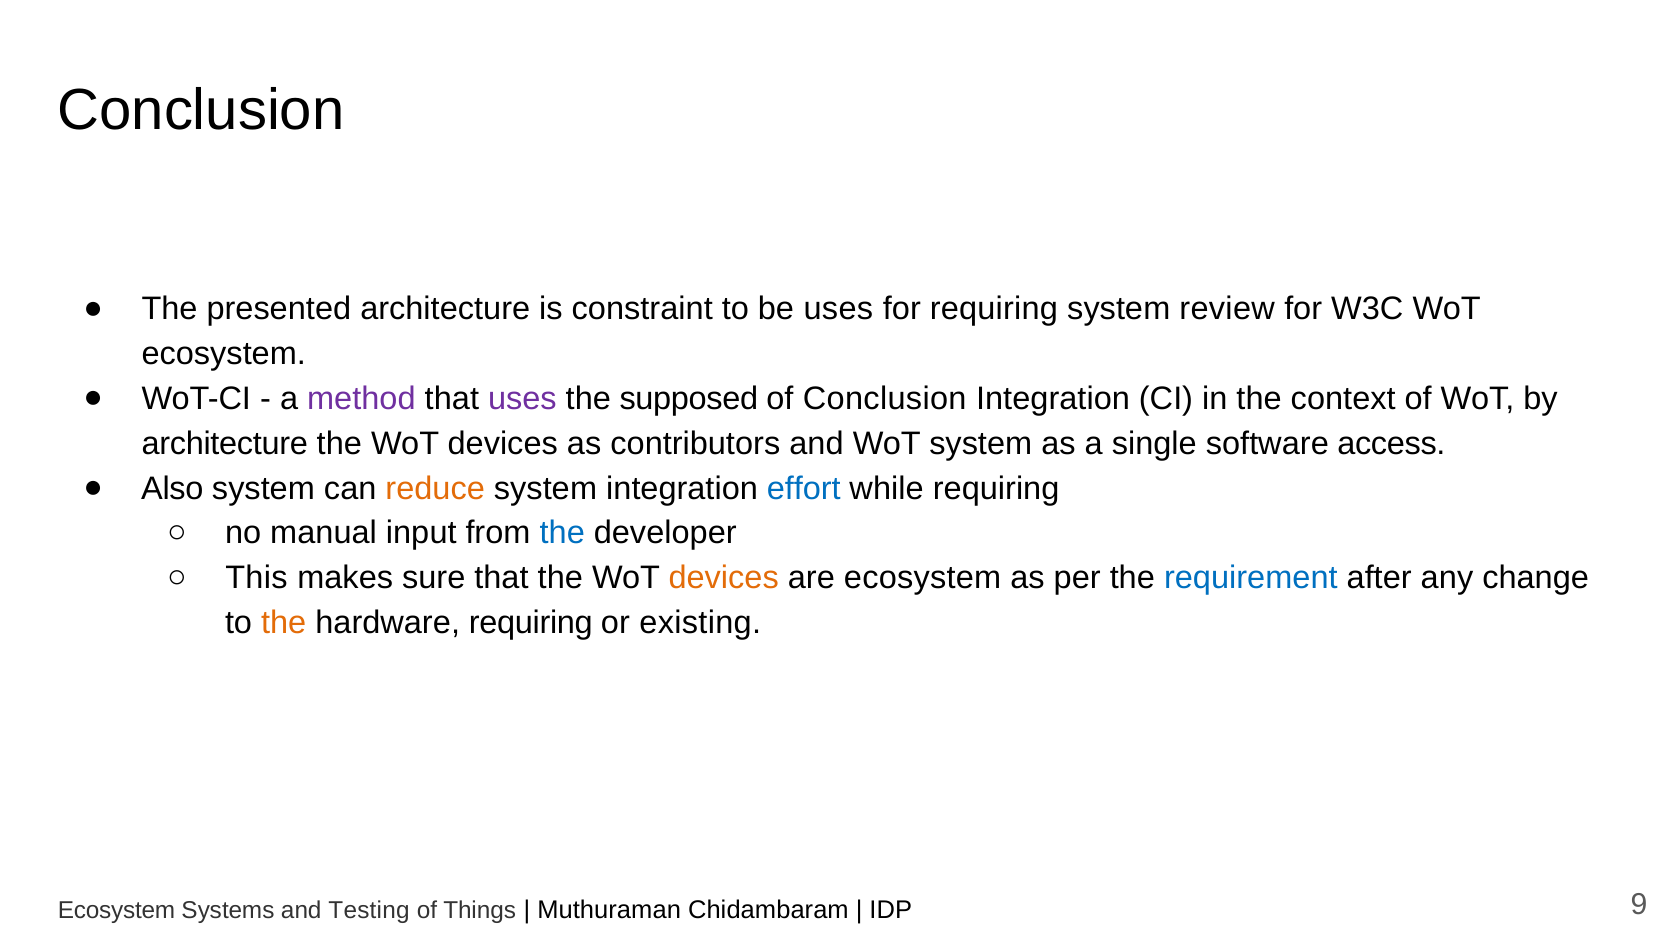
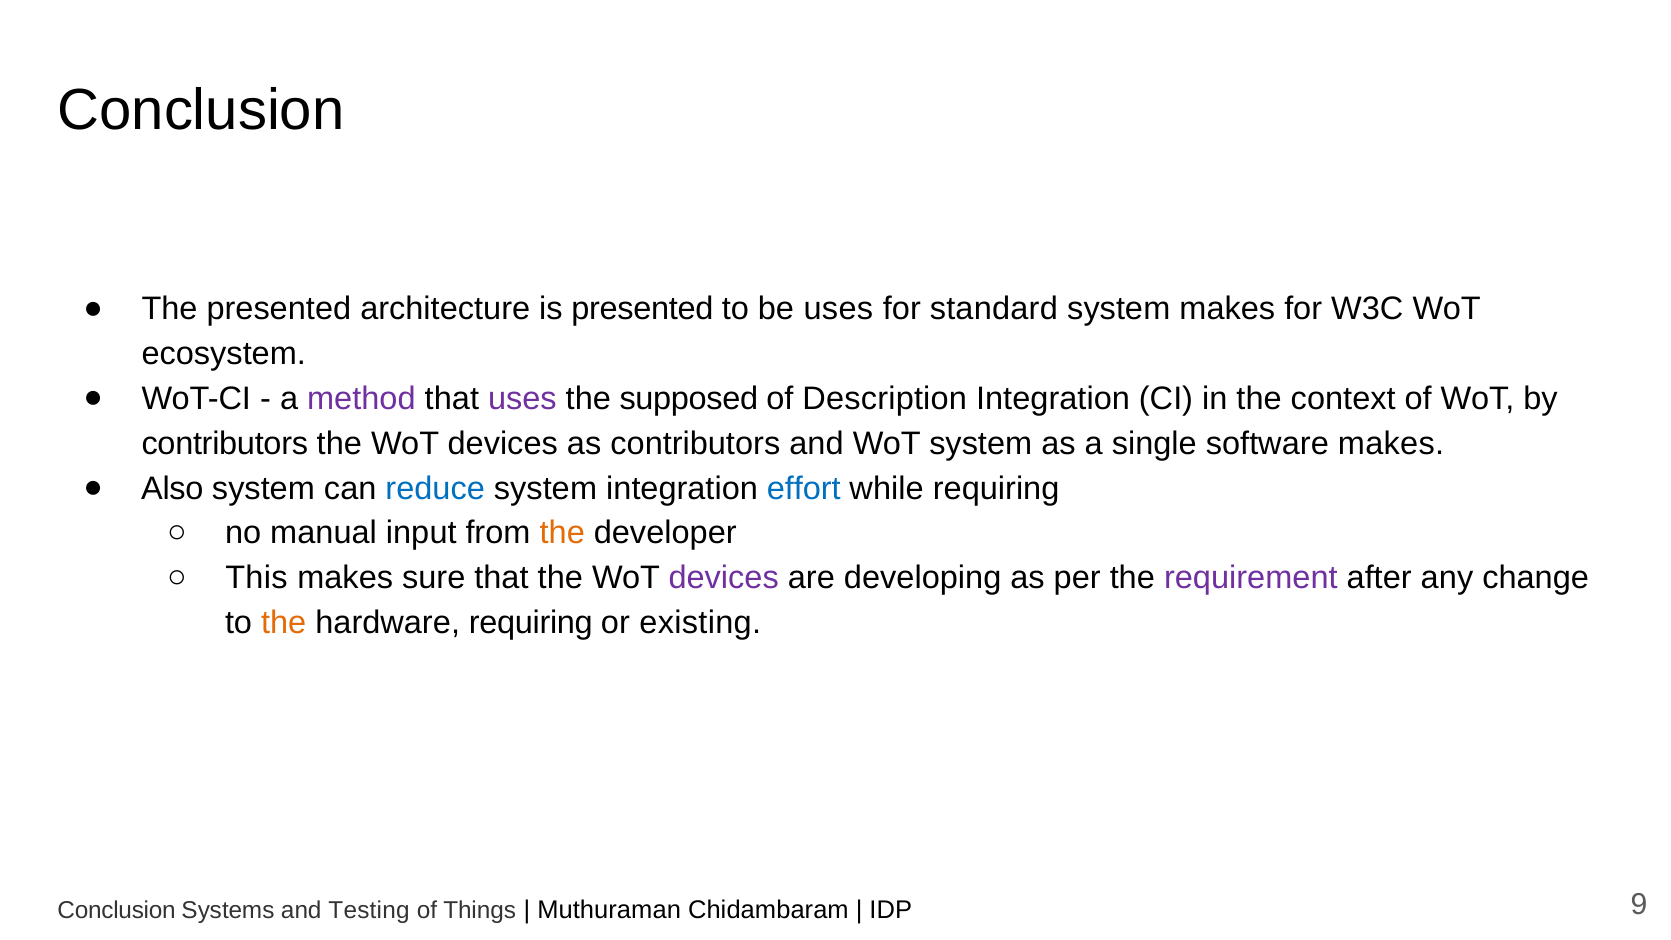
is constraint: constraint -> presented
for requiring: requiring -> standard
system review: review -> makes
of Conclusion: Conclusion -> Description
architecture at (225, 444): architecture -> contributors
software access: access -> makes
reduce colour: orange -> blue
the at (562, 533) colour: blue -> orange
devices at (724, 578) colour: orange -> purple
are ecosystem: ecosystem -> developing
requirement colour: blue -> purple
Ecosystem at (117, 911): Ecosystem -> Conclusion
